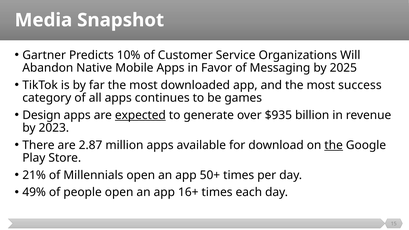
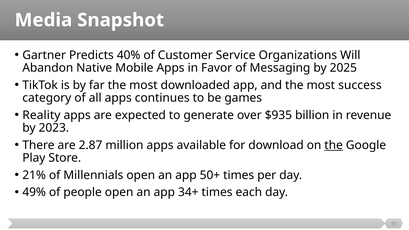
10%: 10% -> 40%
Design: Design -> Reality
expected underline: present -> none
16+: 16+ -> 34+
